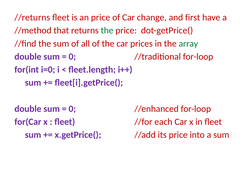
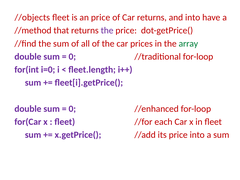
//returns: //returns -> //objects
Car change: change -> returns
and first: first -> into
the at (107, 30) colour: green -> purple
